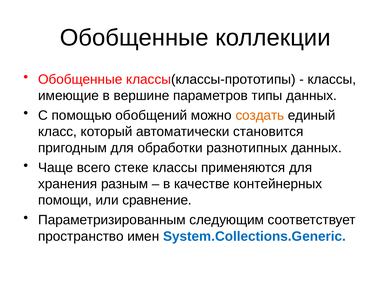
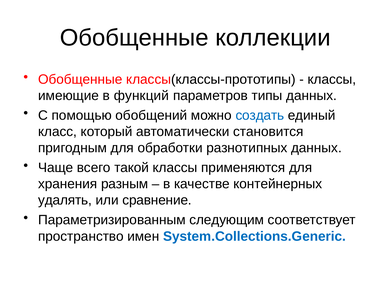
вершине: вершине -> функций
создать colour: orange -> blue
стеке: стеке -> такой
помощи: помощи -> удалять
